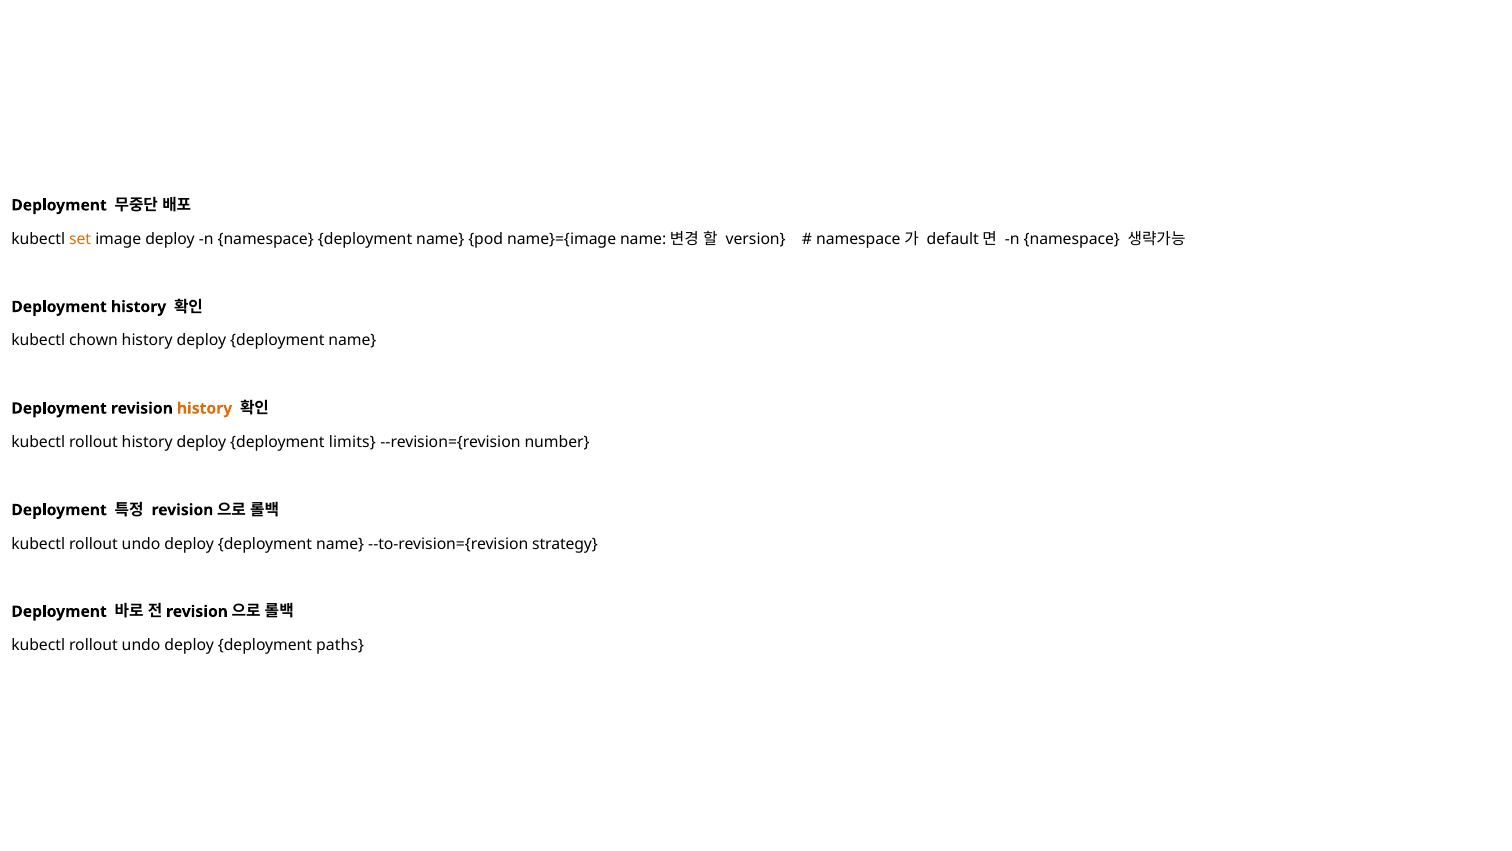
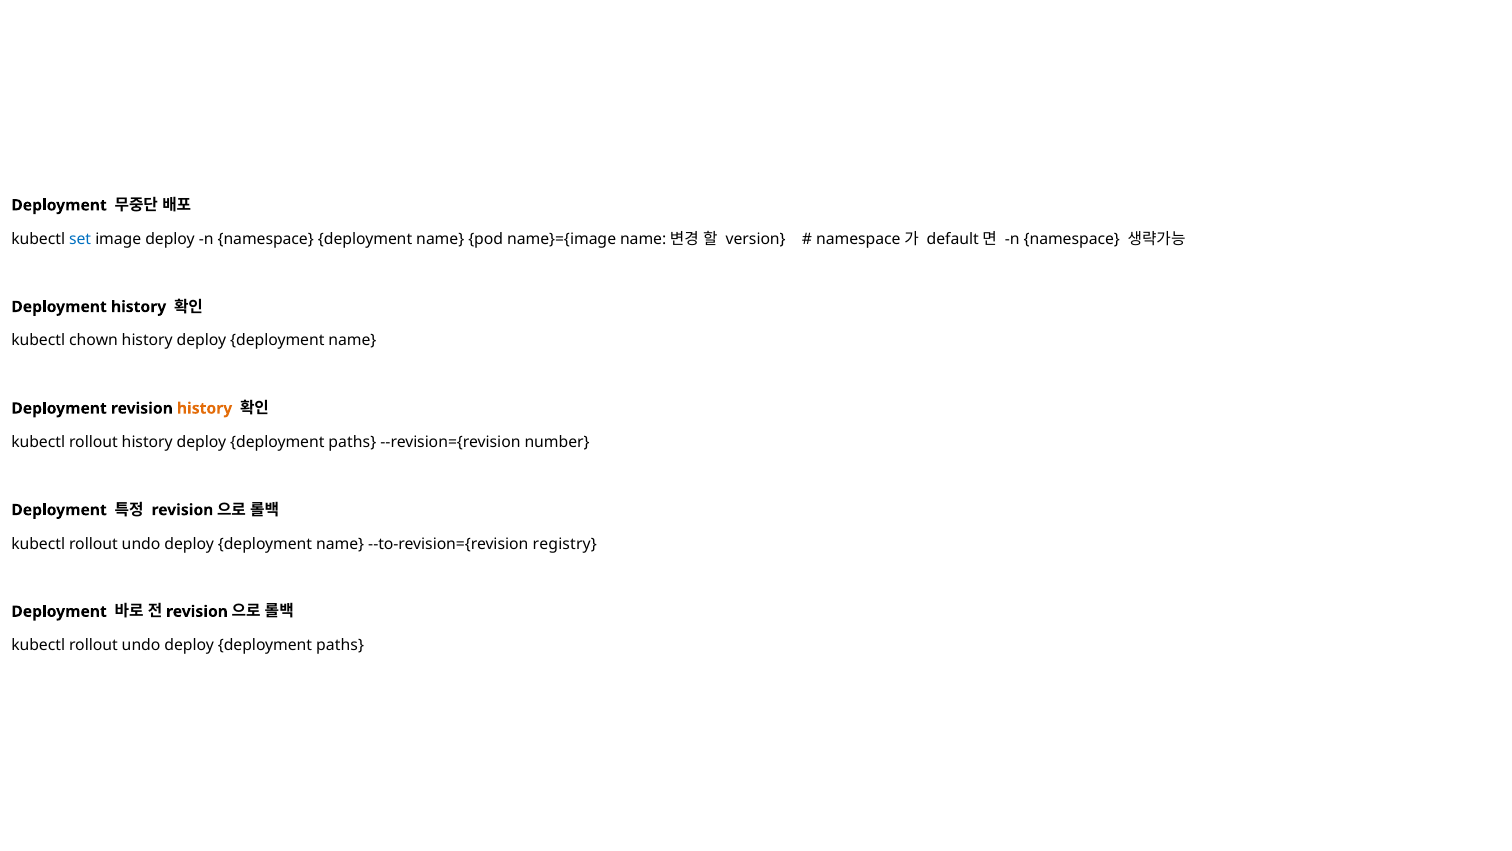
set colour: orange -> blue
history deploy deployment limits: limits -> paths
strategy: strategy -> registry
